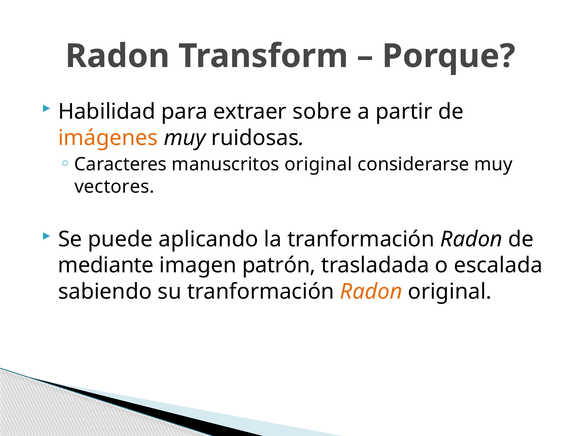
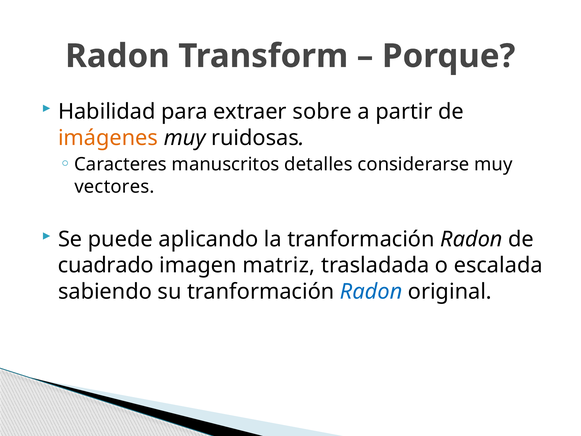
manuscritos original: original -> detalles
mediante: mediante -> cuadrado
patrón: patrón -> matriz
Radon at (371, 291) colour: orange -> blue
